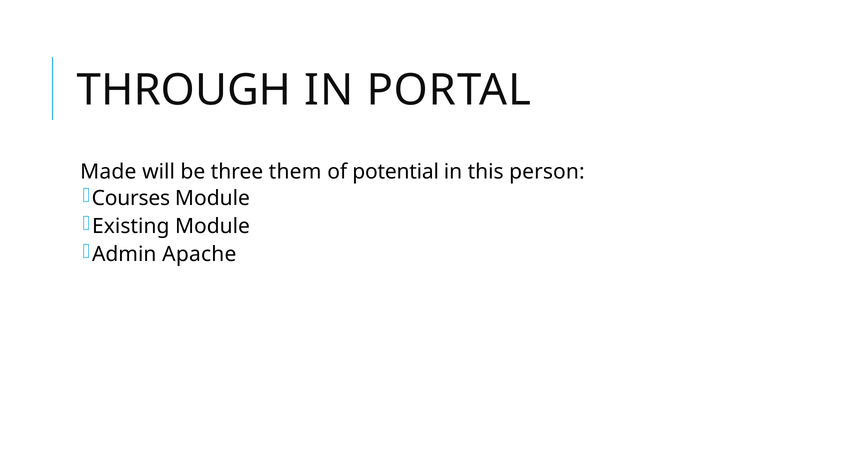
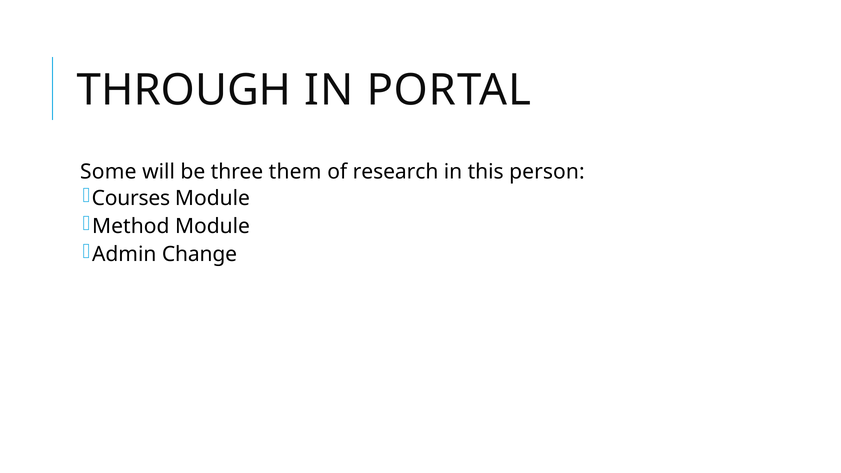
Made: Made -> Some
potential: potential -> research
Existing: Existing -> Method
Apache: Apache -> Change
